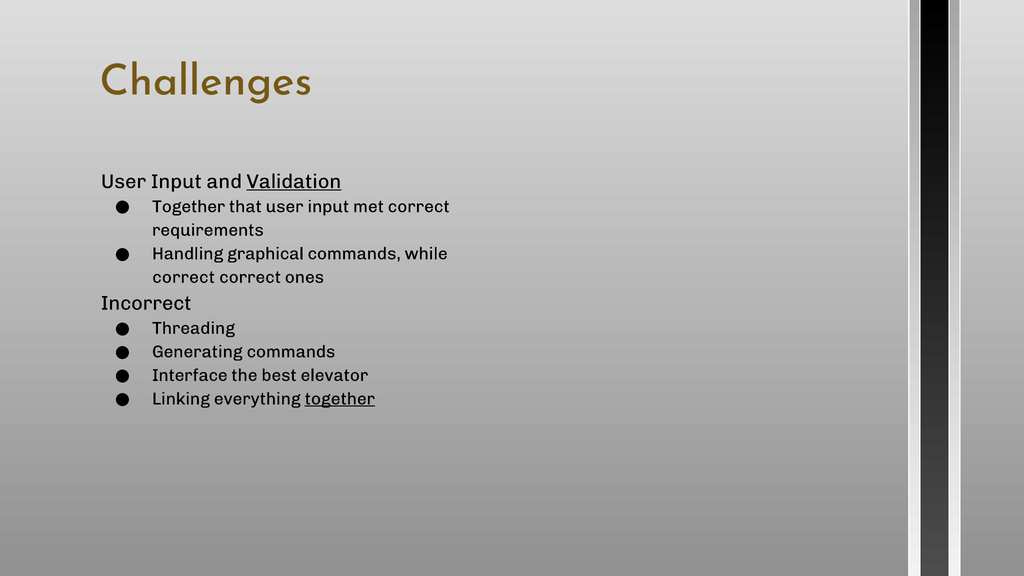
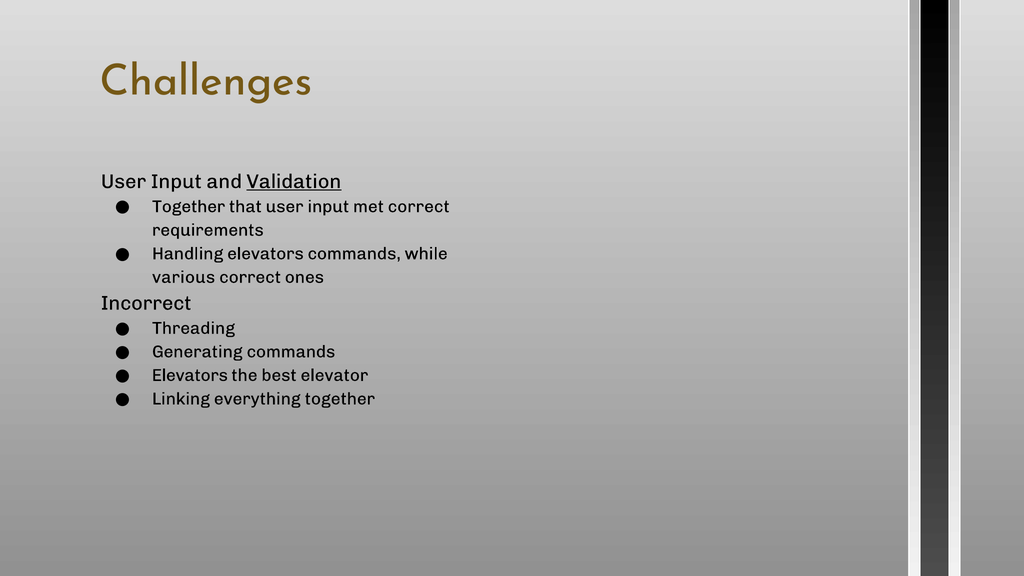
Handling graphical: graphical -> elevators
correct at (184, 277): correct -> various
Interface at (190, 375): Interface -> Elevators
together at (340, 399) underline: present -> none
